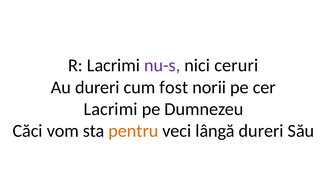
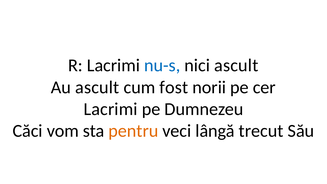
nu-s colour: purple -> blue
nici ceruri: ceruri -> ascult
Au dureri: dureri -> ascult
lângă dureri: dureri -> trecut
